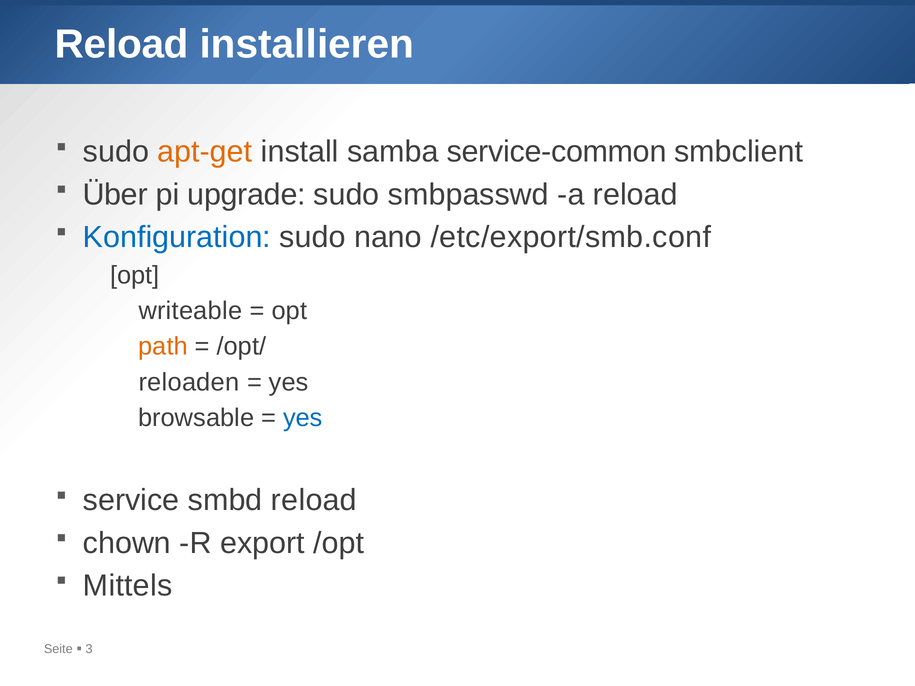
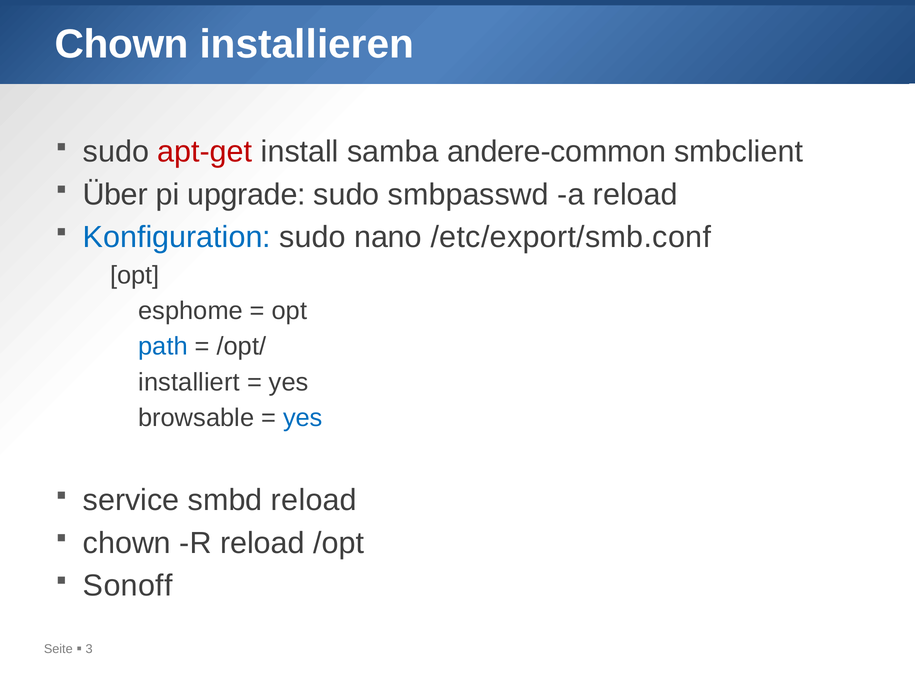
Reload at (122, 44): Reload -> Chown
apt-get colour: orange -> red
service-common: service-common -> andere-common
writeable: writeable -> esphome
path colour: orange -> blue
reloaden: reloaden -> installiert
R export: export -> reload
Mittels: Mittels -> Sonoff
